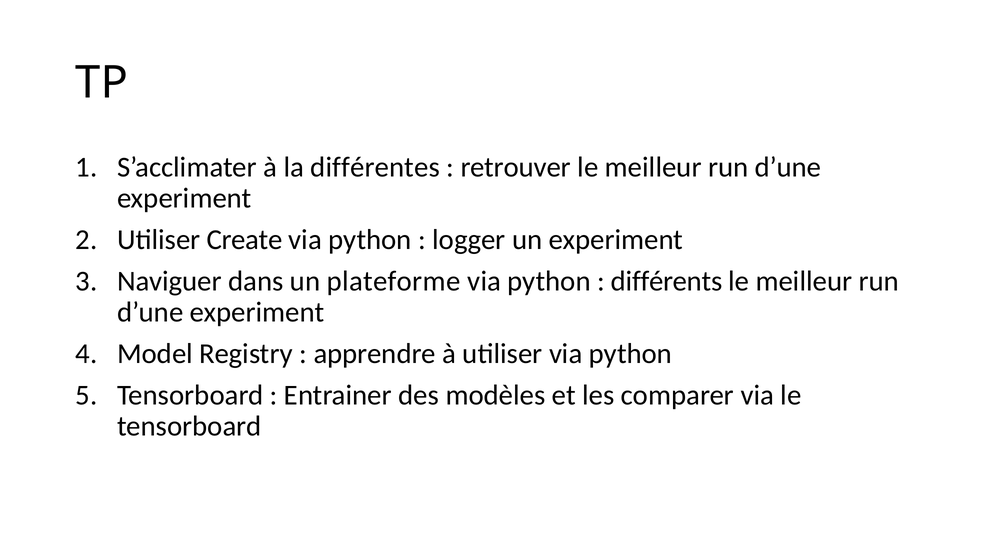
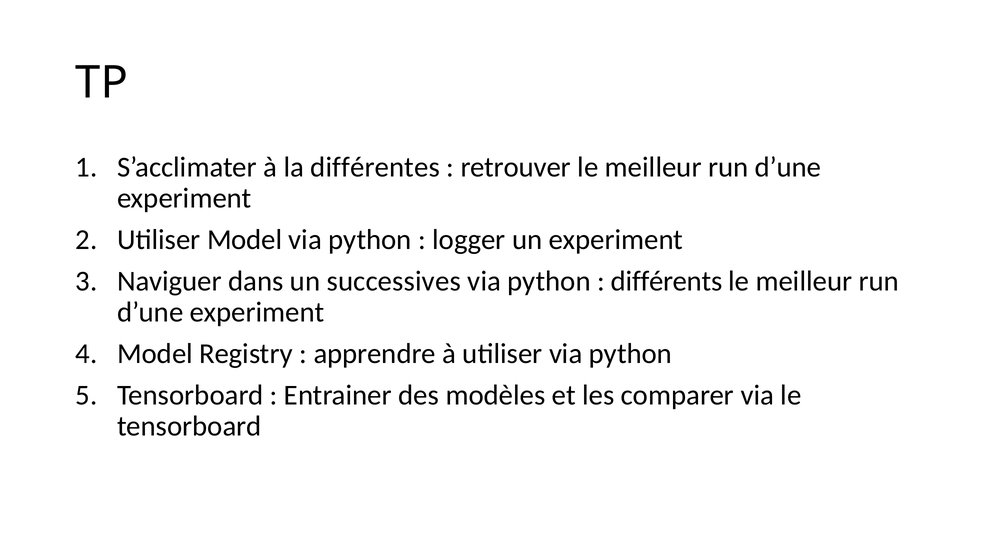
Utiliser Create: Create -> Model
plateforme: plateforme -> successives
